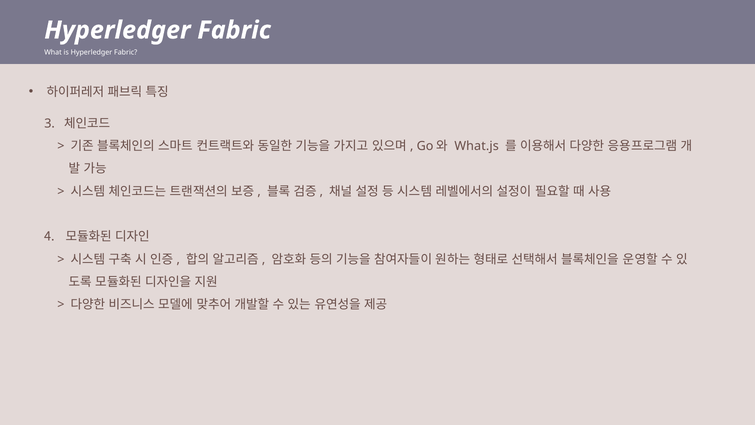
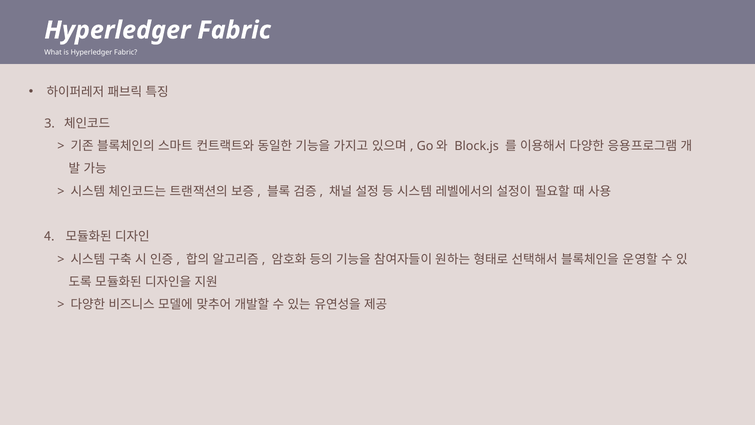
What.js: What.js -> Block.js
